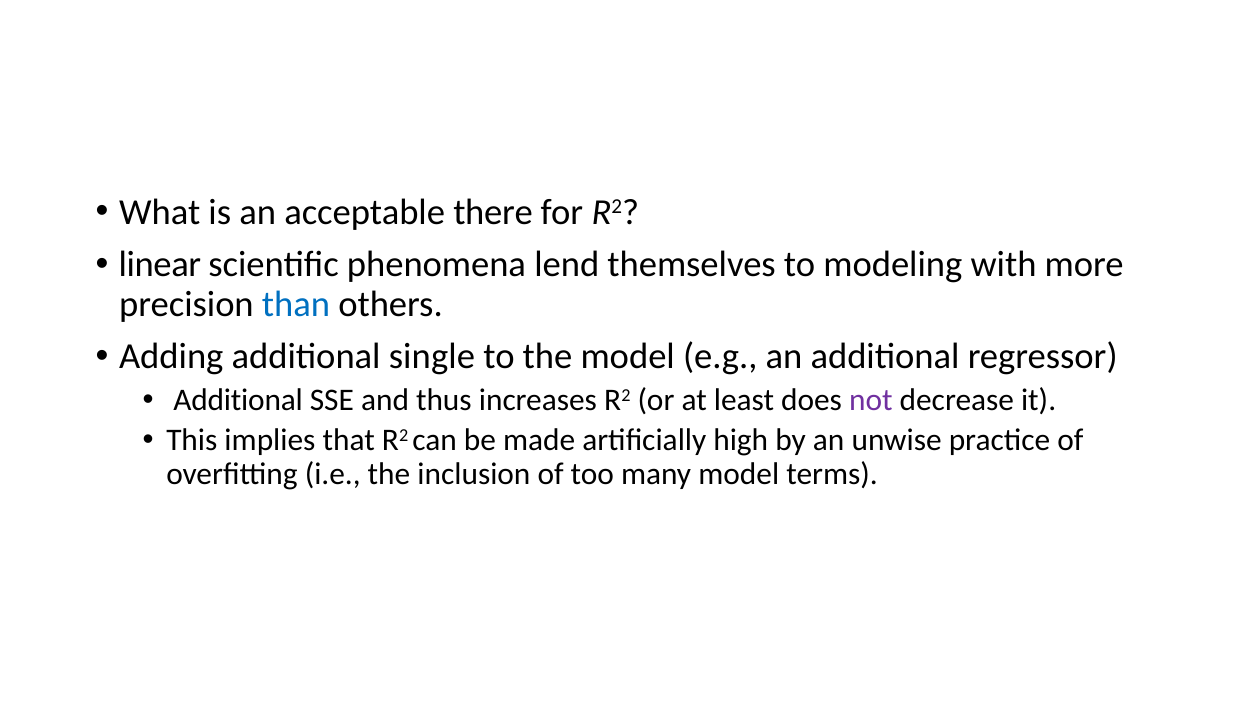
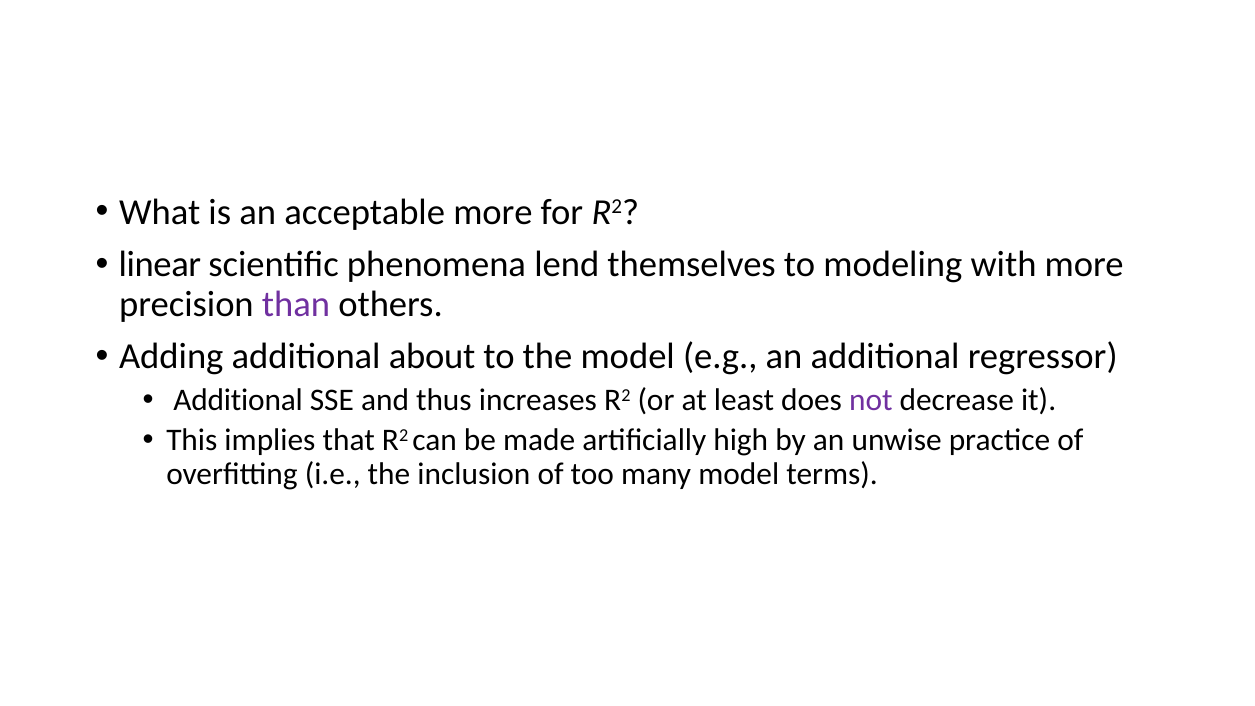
acceptable there: there -> more
than colour: blue -> purple
single: single -> about
